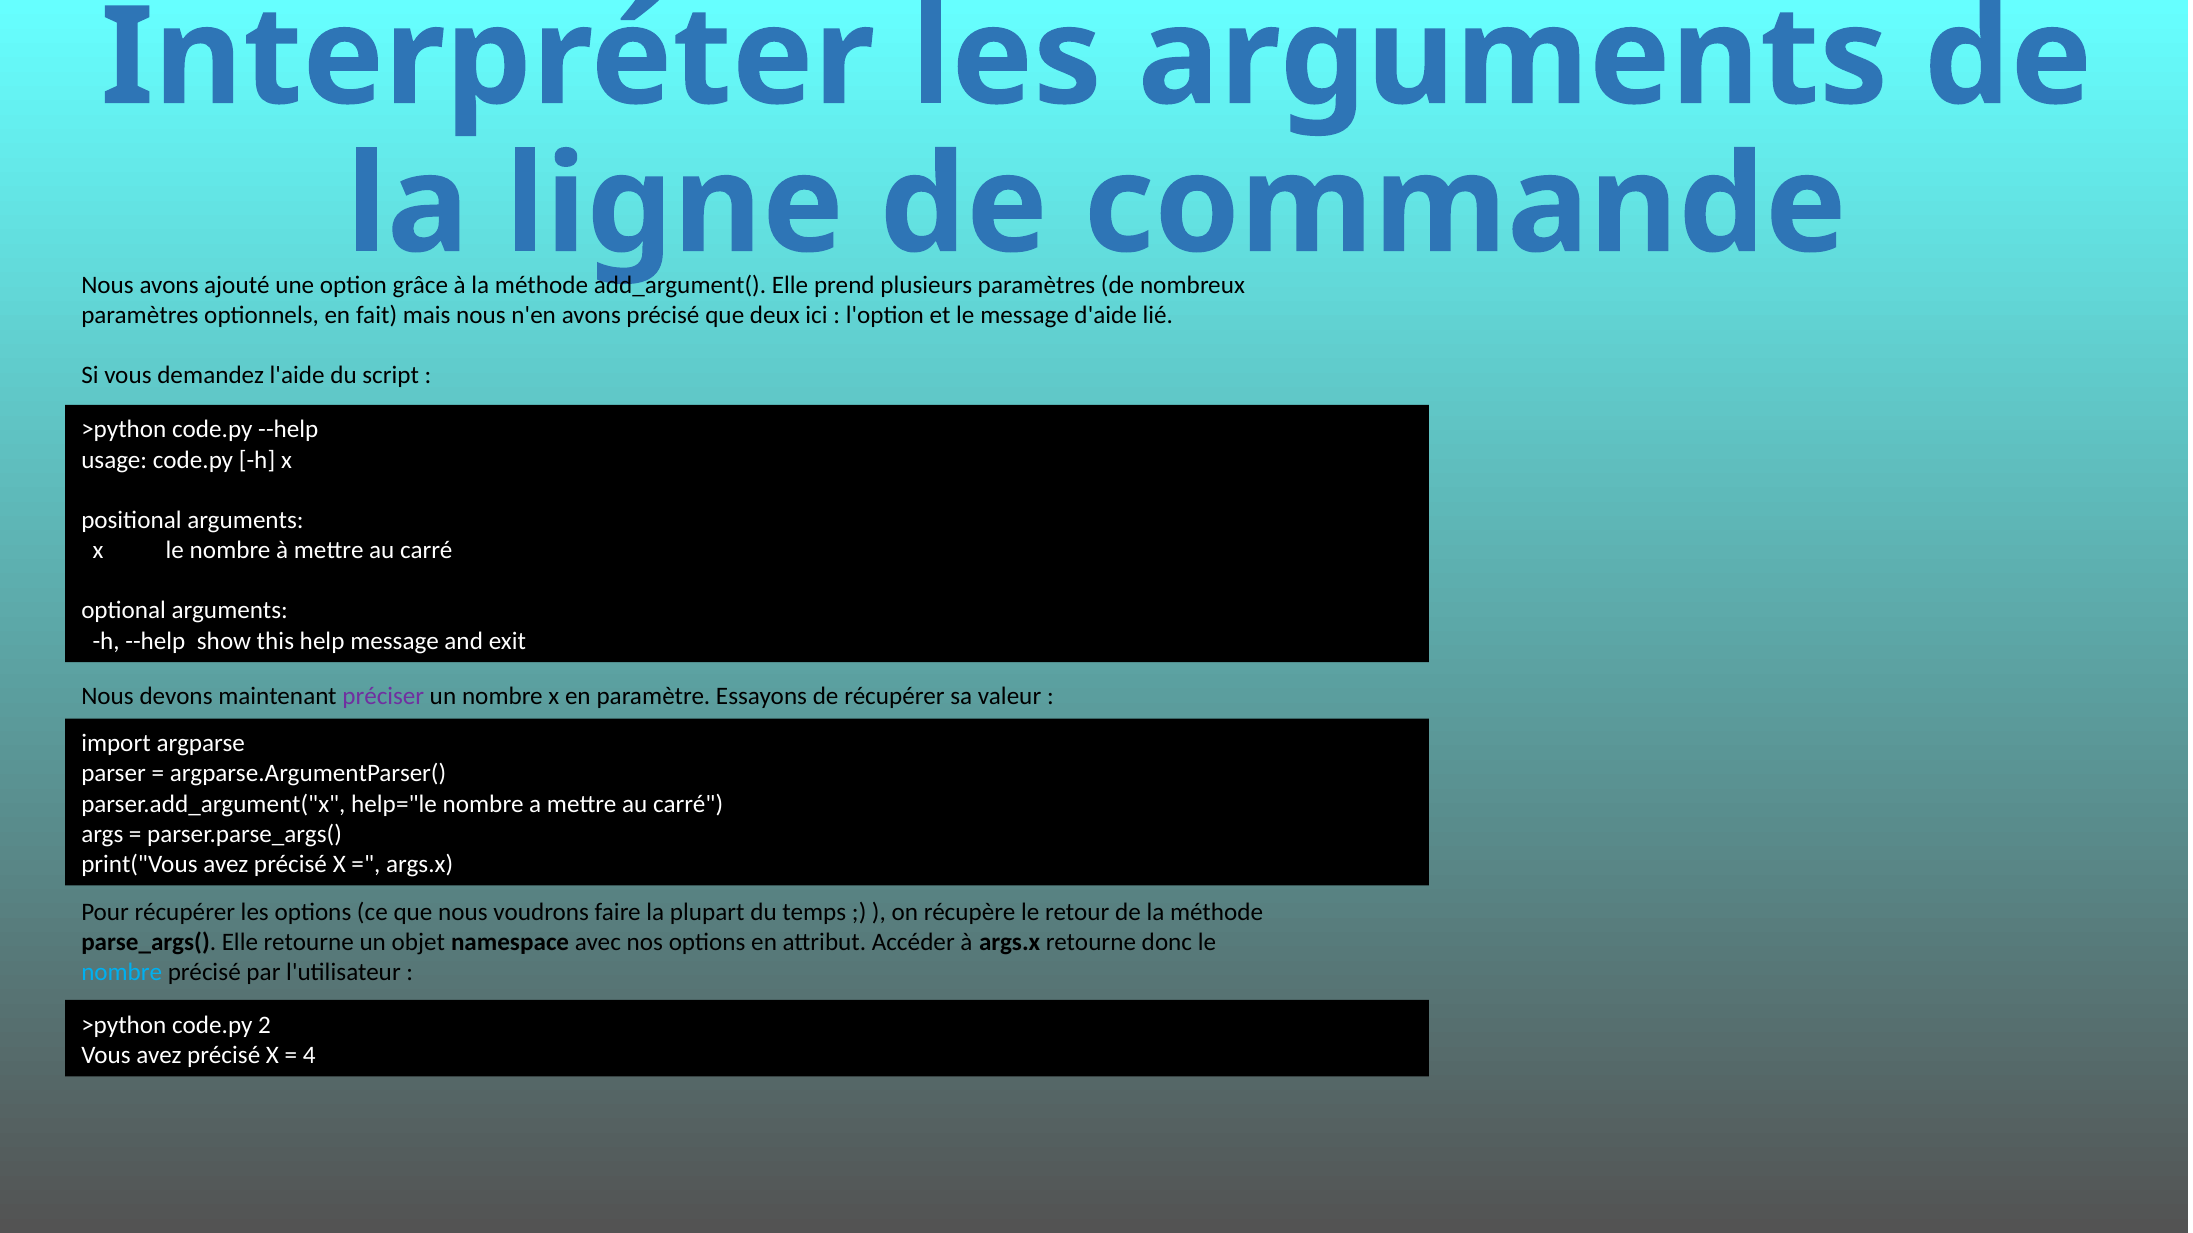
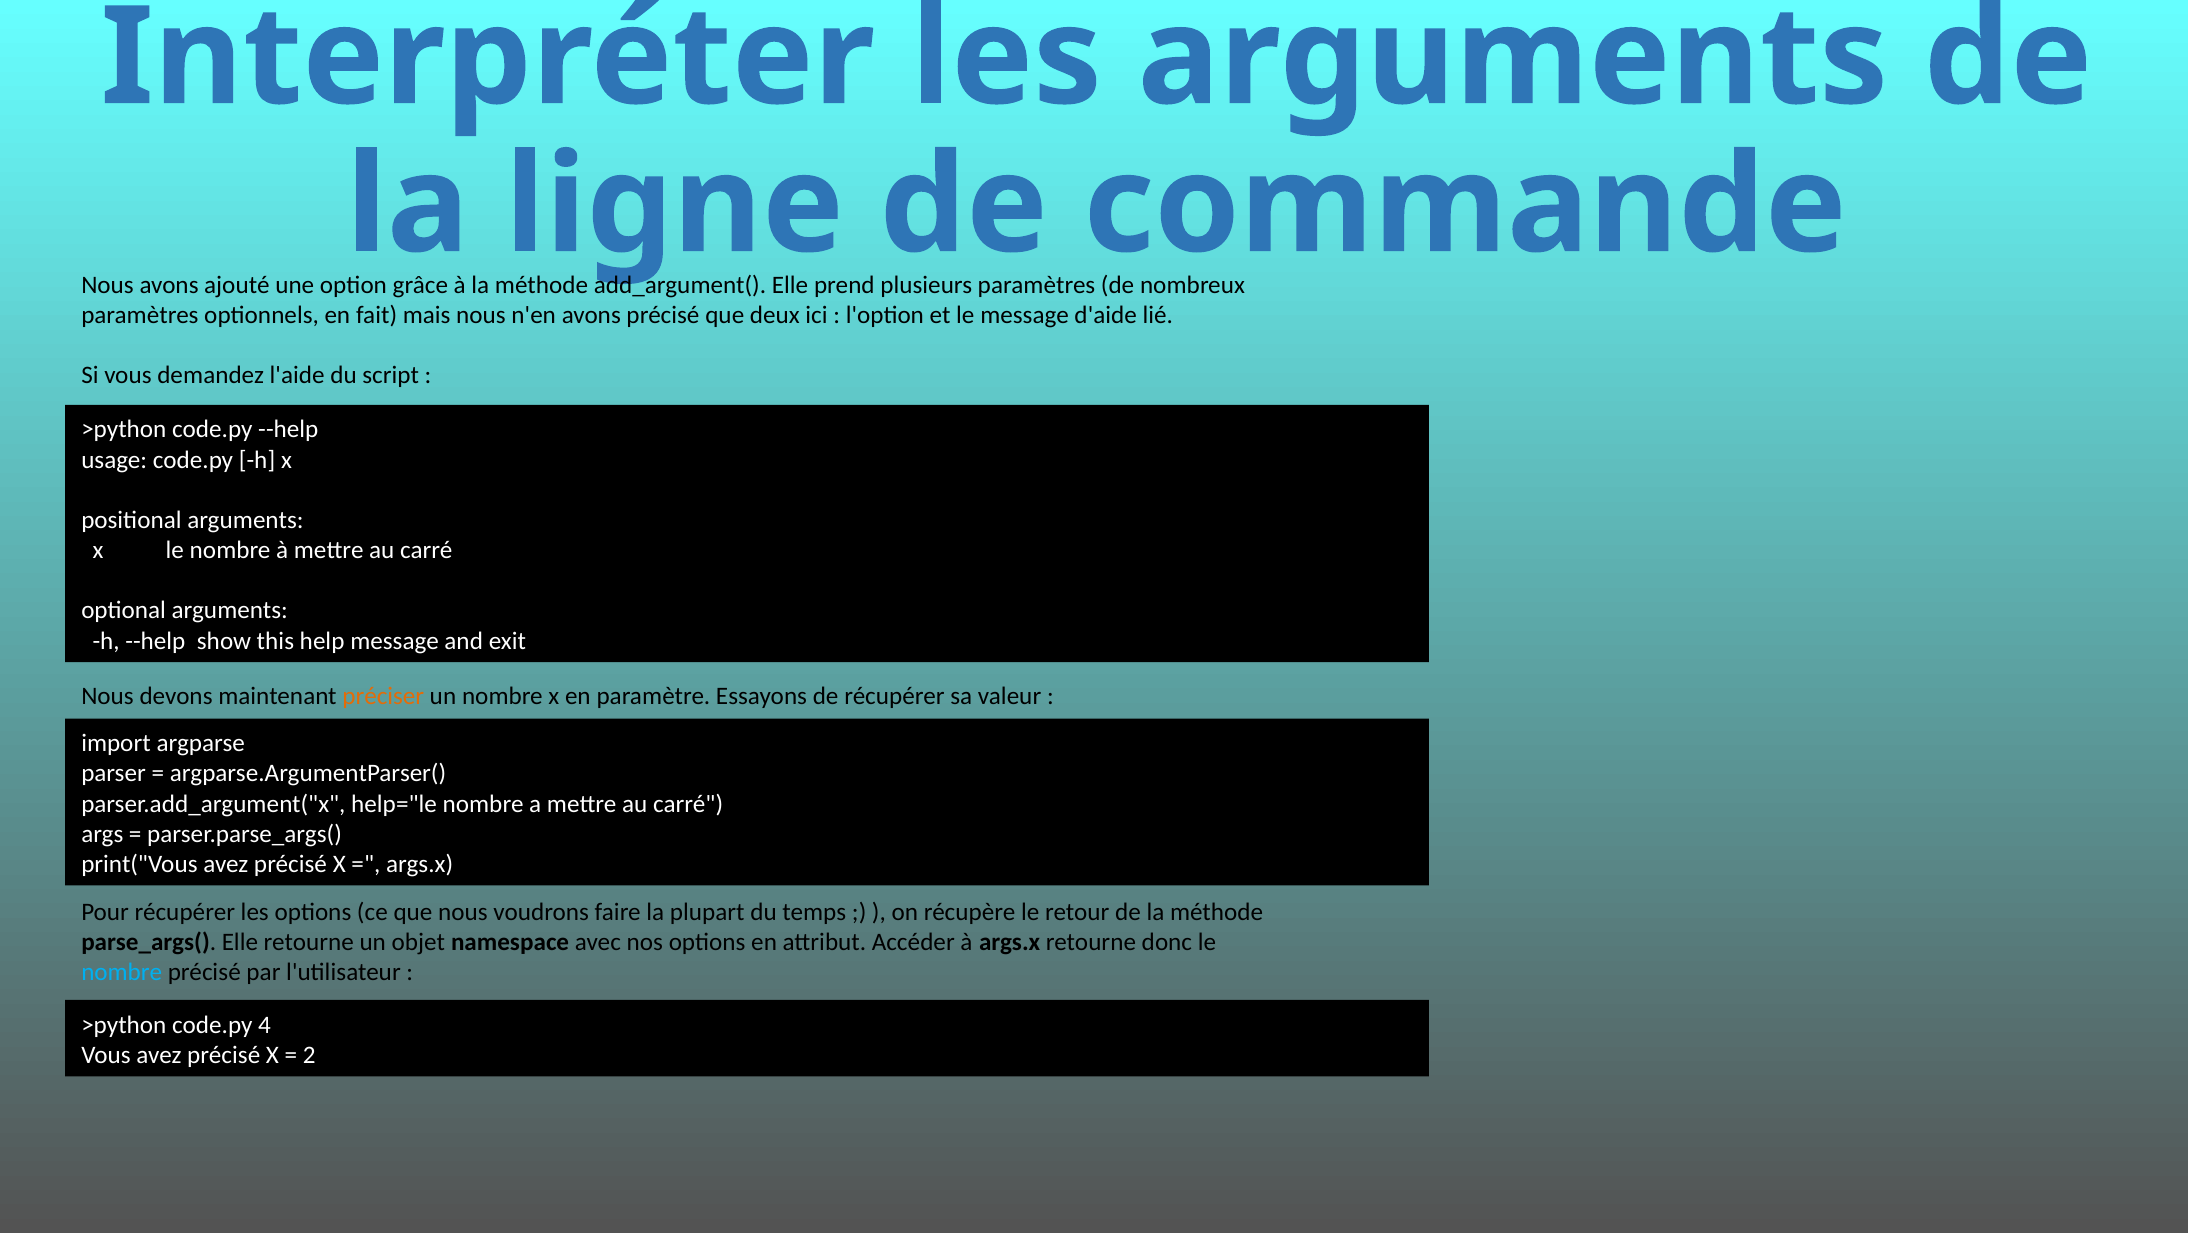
préciser colour: purple -> orange
2: 2 -> 4
4: 4 -> 2
